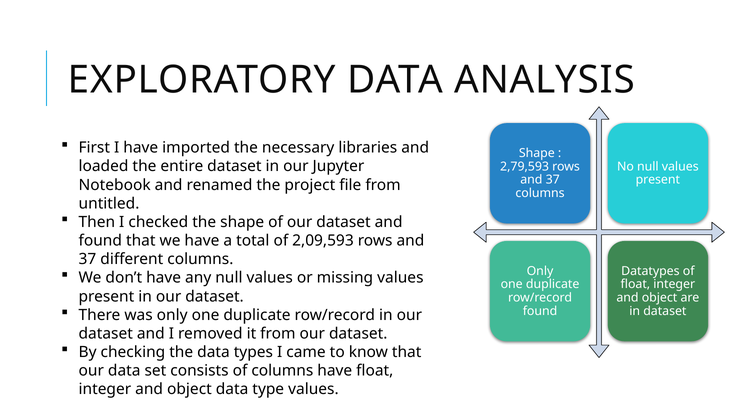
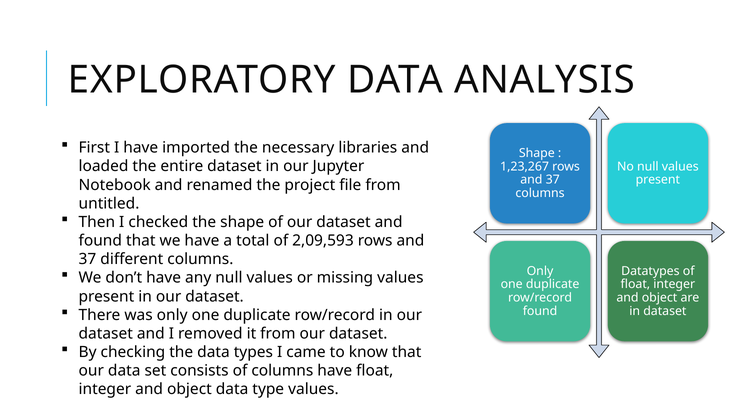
2,79,593: 2,79,593 -> 1,23,267
